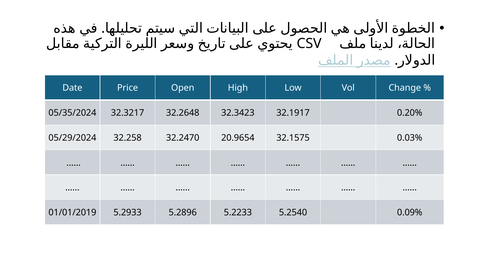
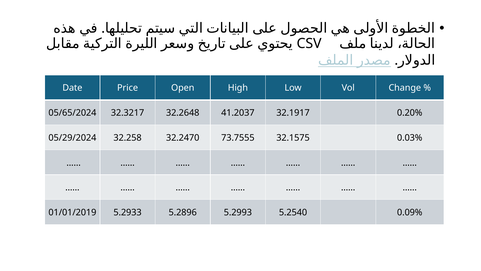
05/35/2024: 05/35/2024 -> 05/65/2024
32.3423: 32.3423 -> 41.2037
20.9654: 20.9654 -> 73.7555
5.2233: 5.2233 -> 5.2993
